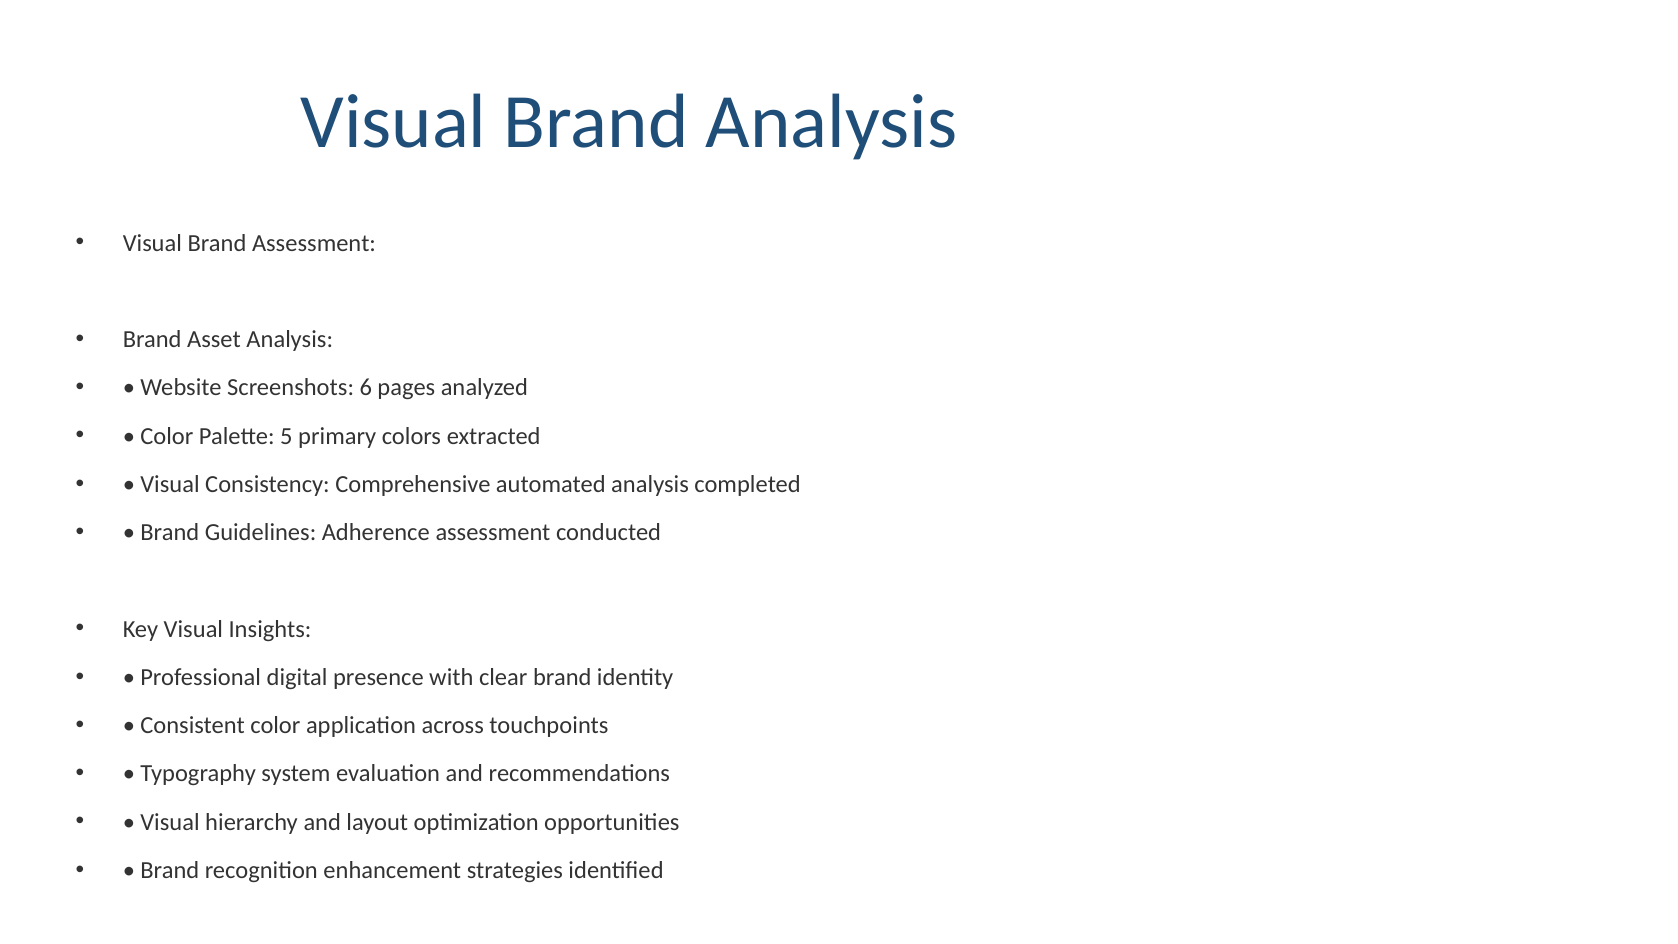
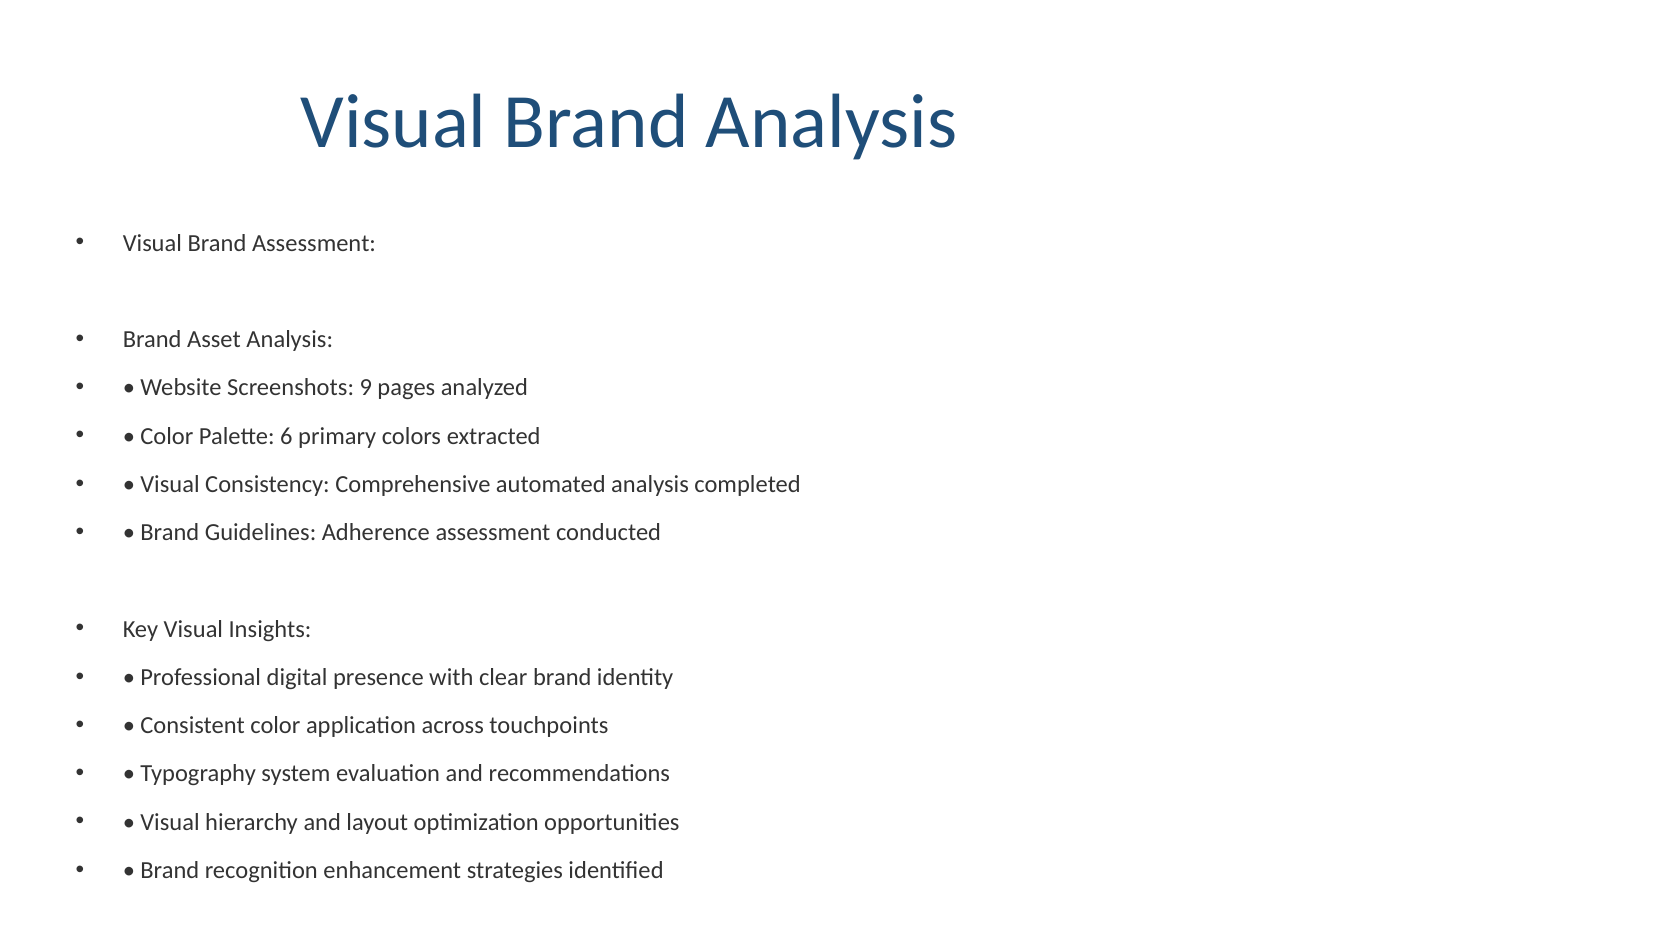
6: 6 -> 9
5: 5 -> 6
